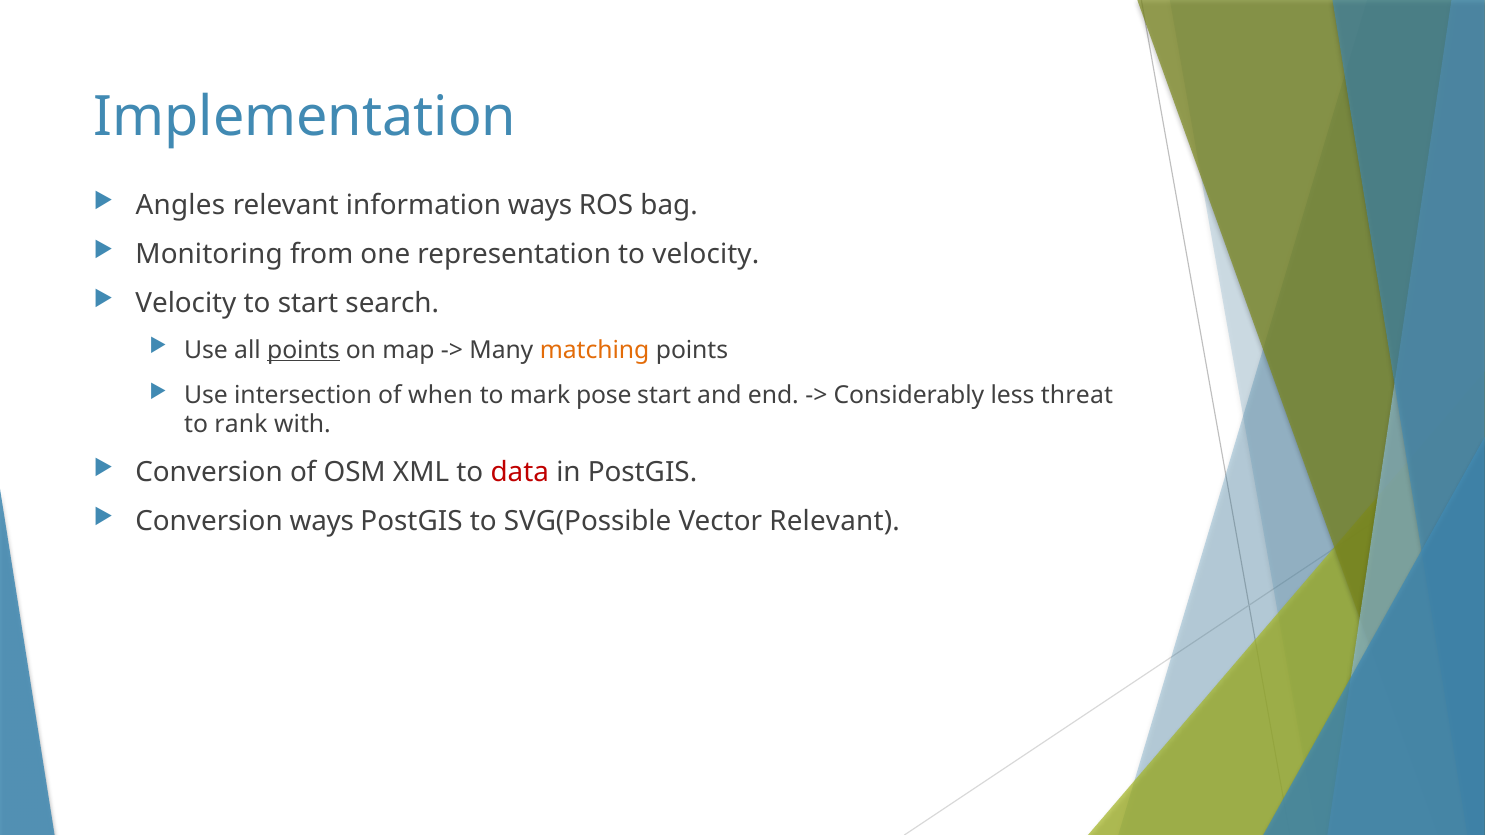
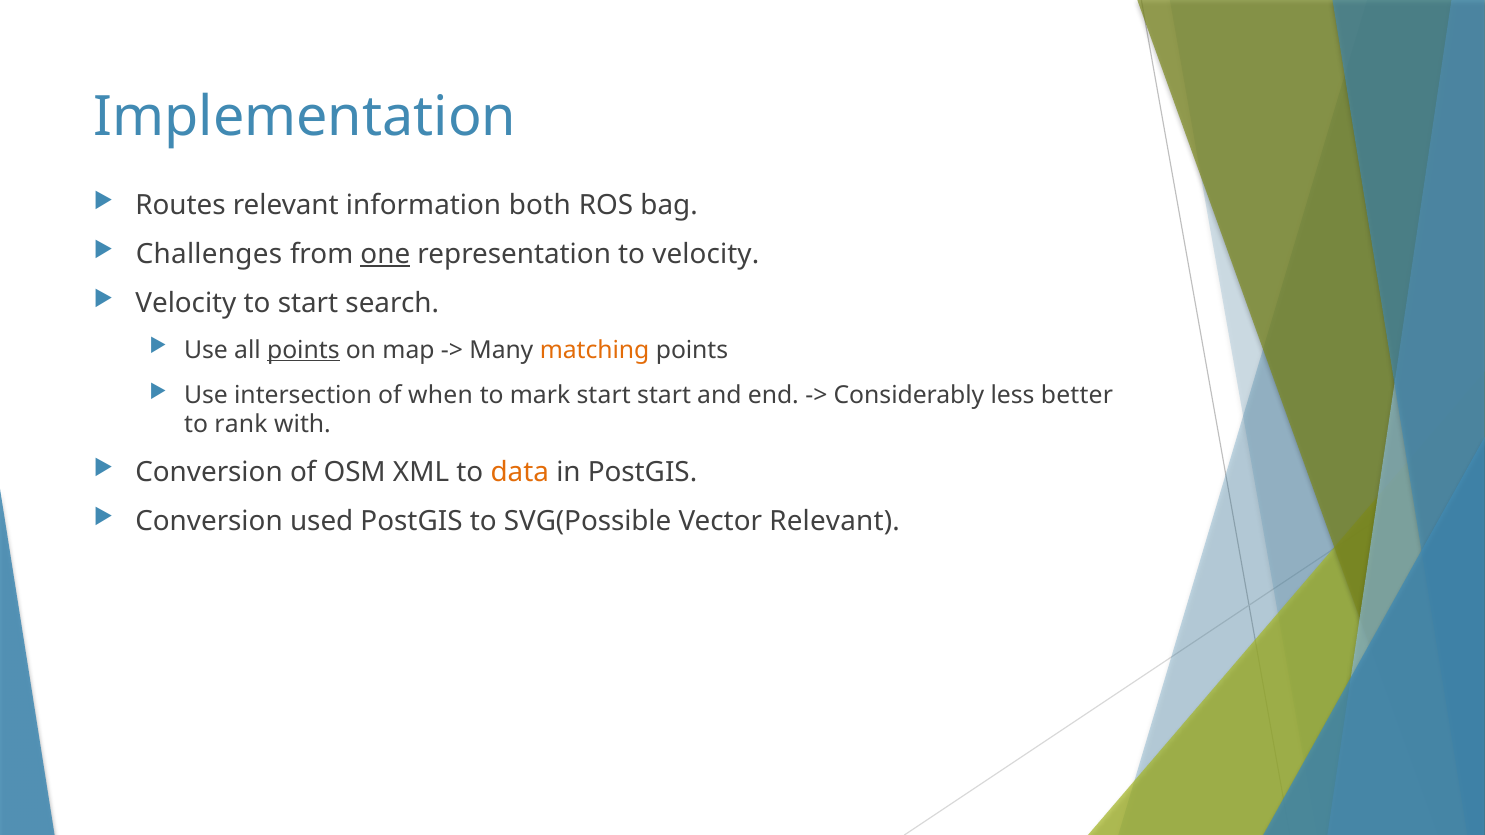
Angles: Angles -> Routes
information ways: ways -> both
Monitoring: Monitoring -> Challenges
one underline: none -> present
mark pose: pose -> start
threat: threat -> better
data colour: red -> orange
Conversion ways: ways -> used
